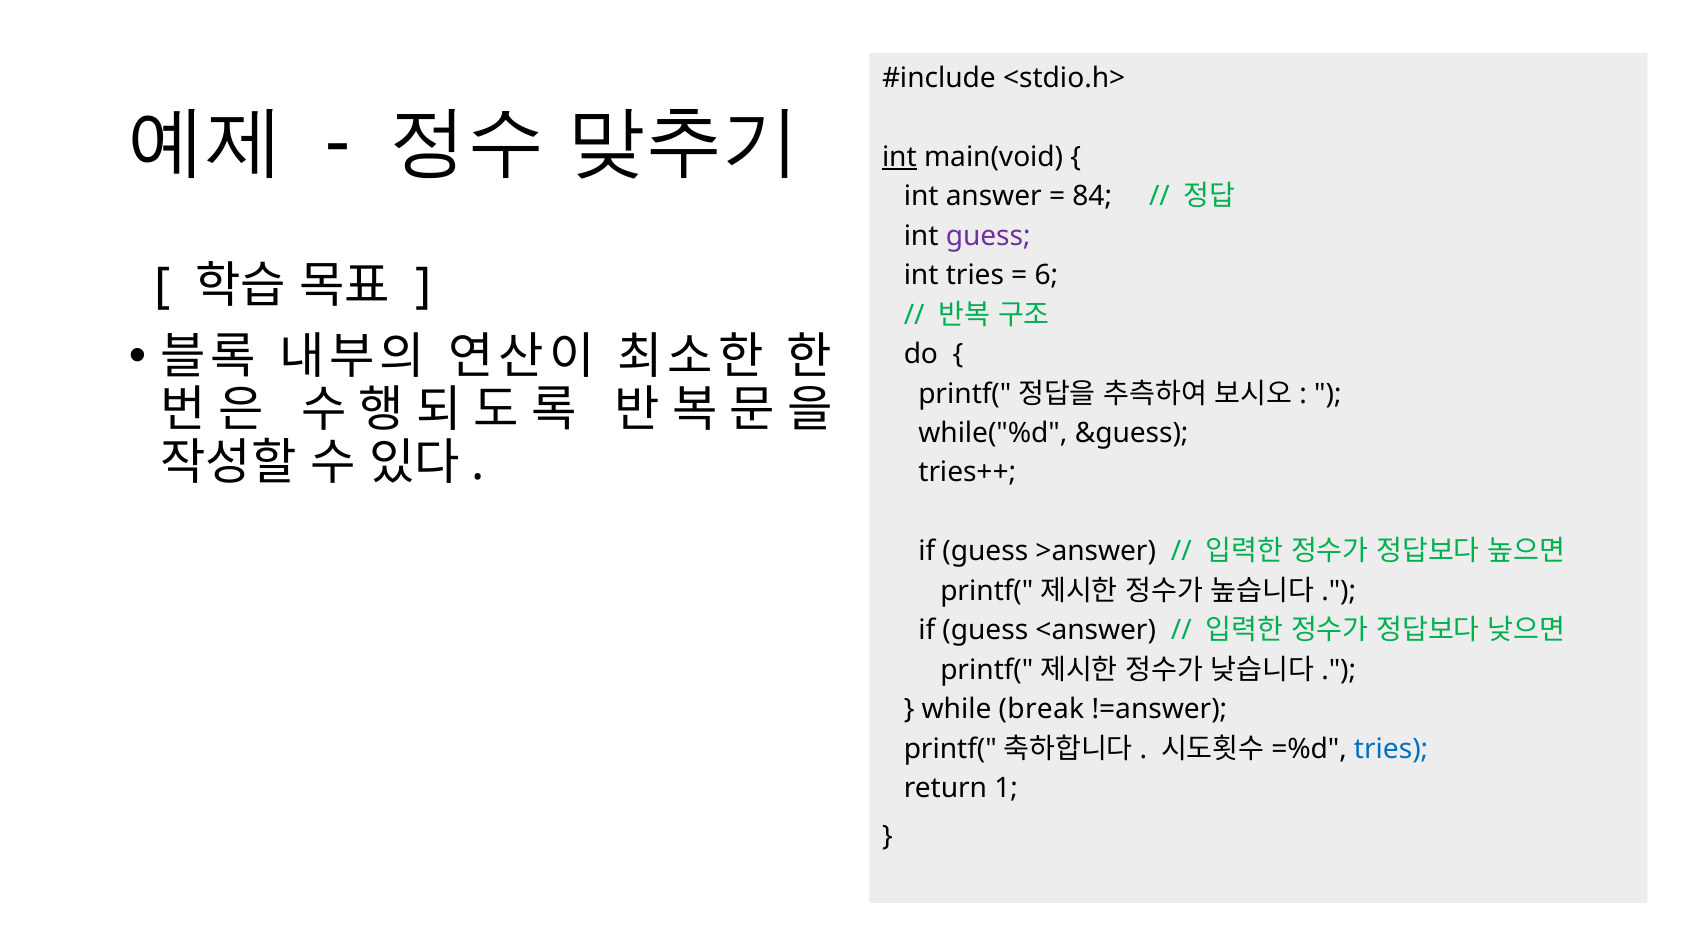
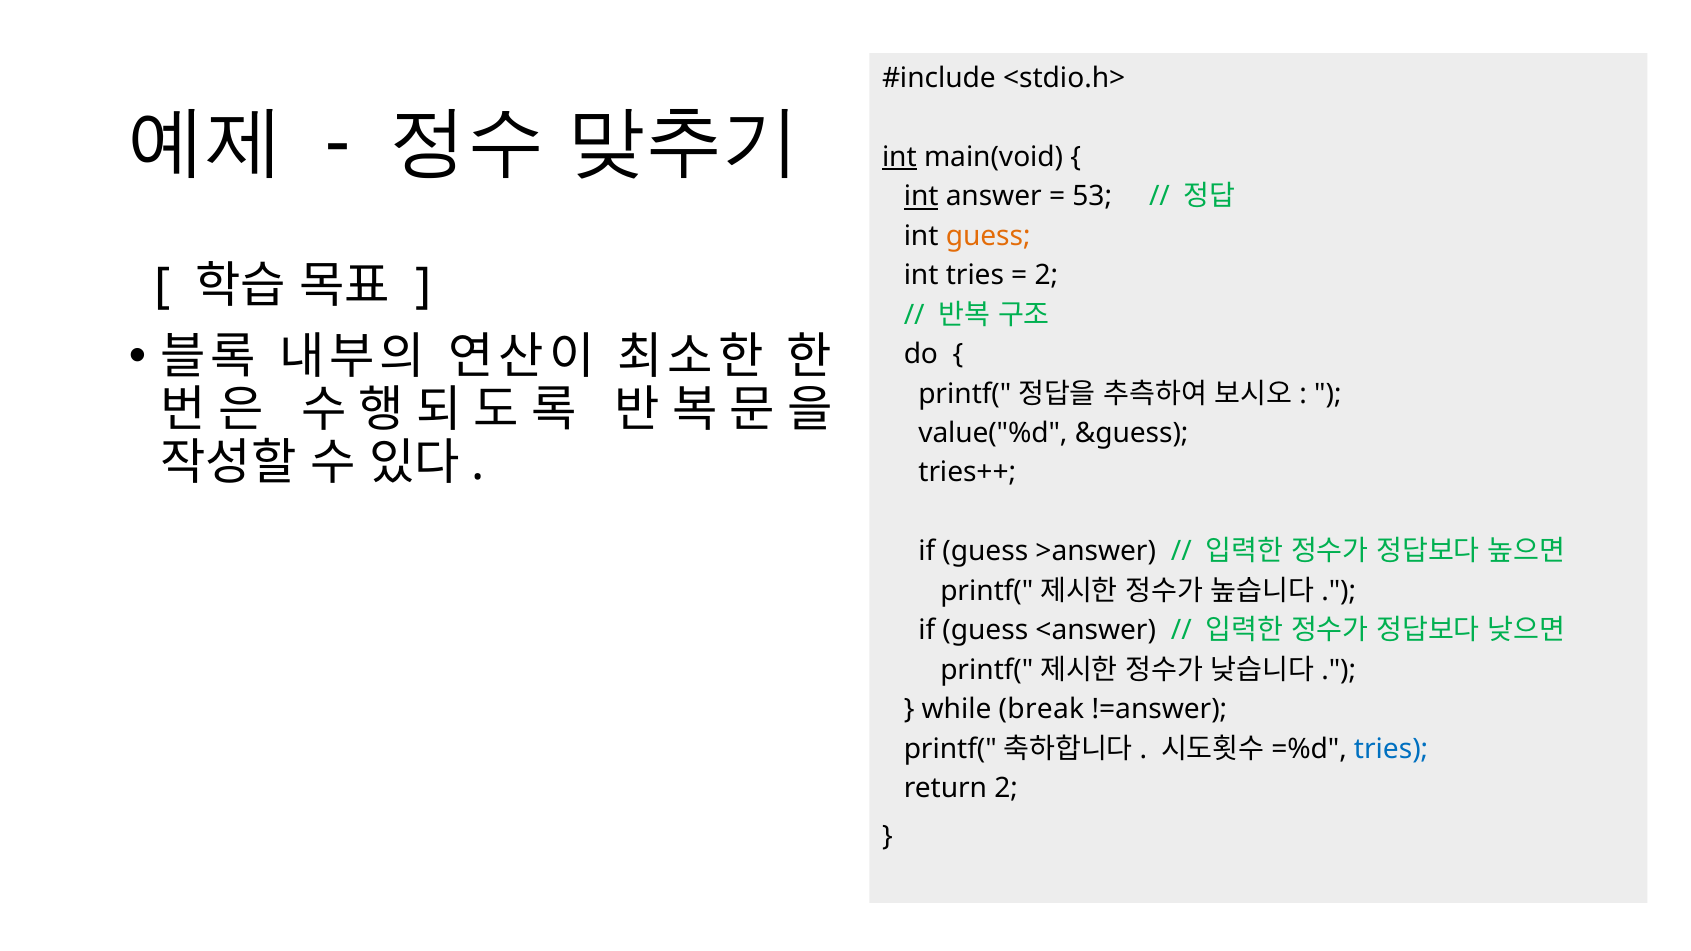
int at (921, 197) underline: none -> present
84: 84 -> 53
guess at (988, 236) colour: purple -> orange
6 at (1046, 276): 6 -> 2
while("%d: while("%d -> value("%d
return 1: 1 -> 2
